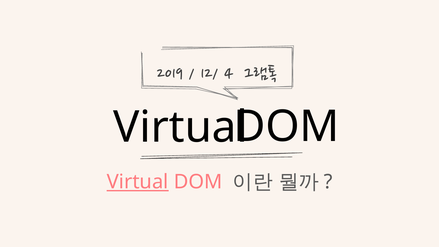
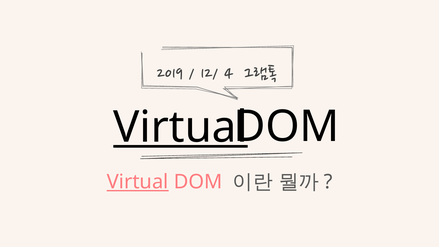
Virtual at (181, 127) underline: none -> present
